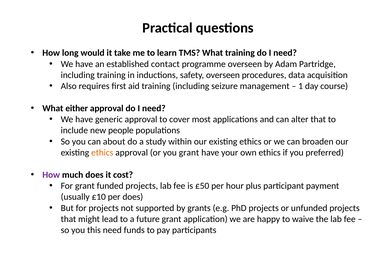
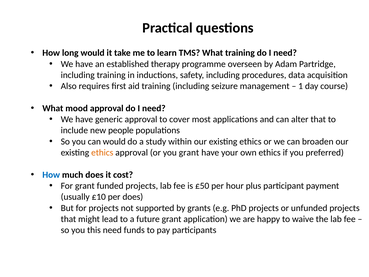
contact: contact -> therapy
safety overseen: overseen -> including
either: either -> mood
can about: about -> would
How at (51, 175) colour: purple -> blue
